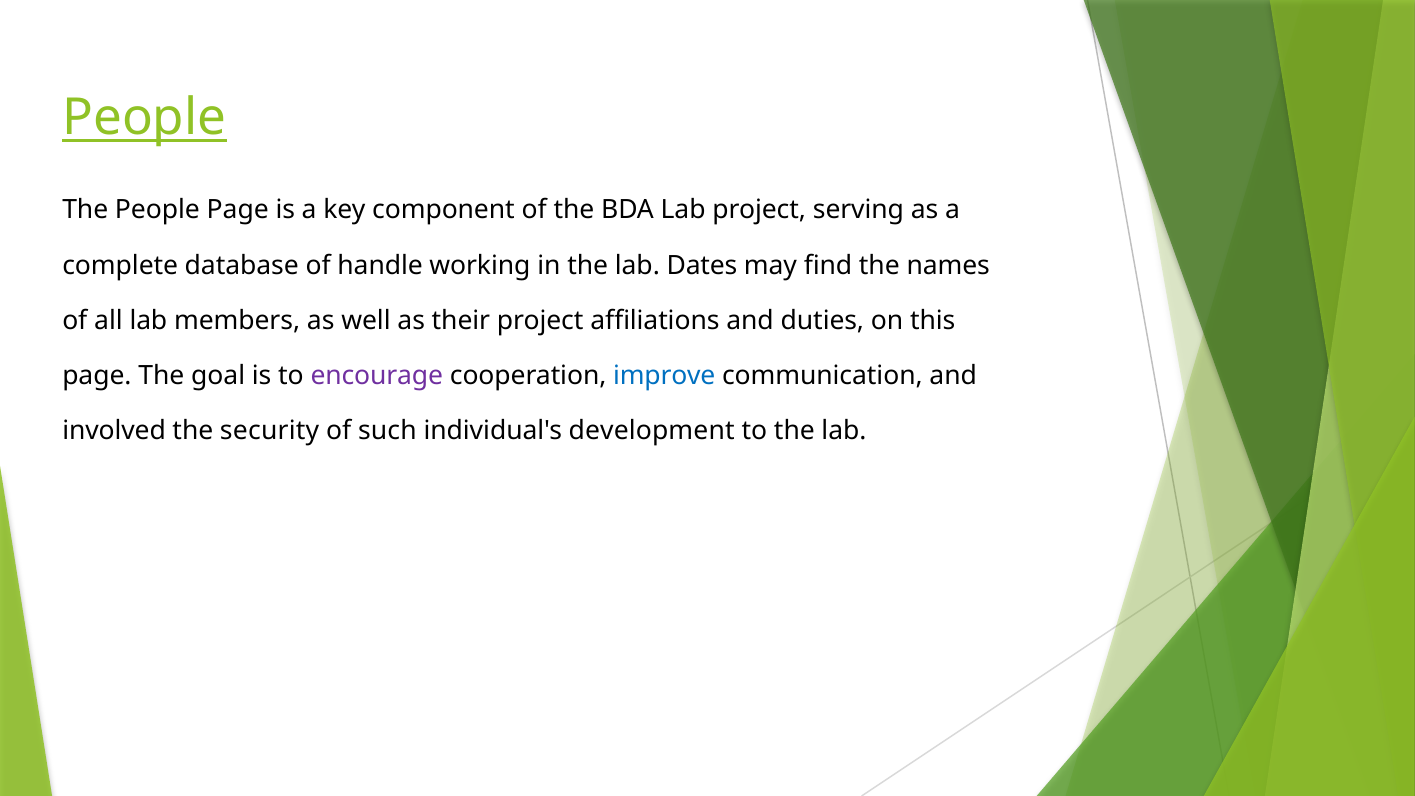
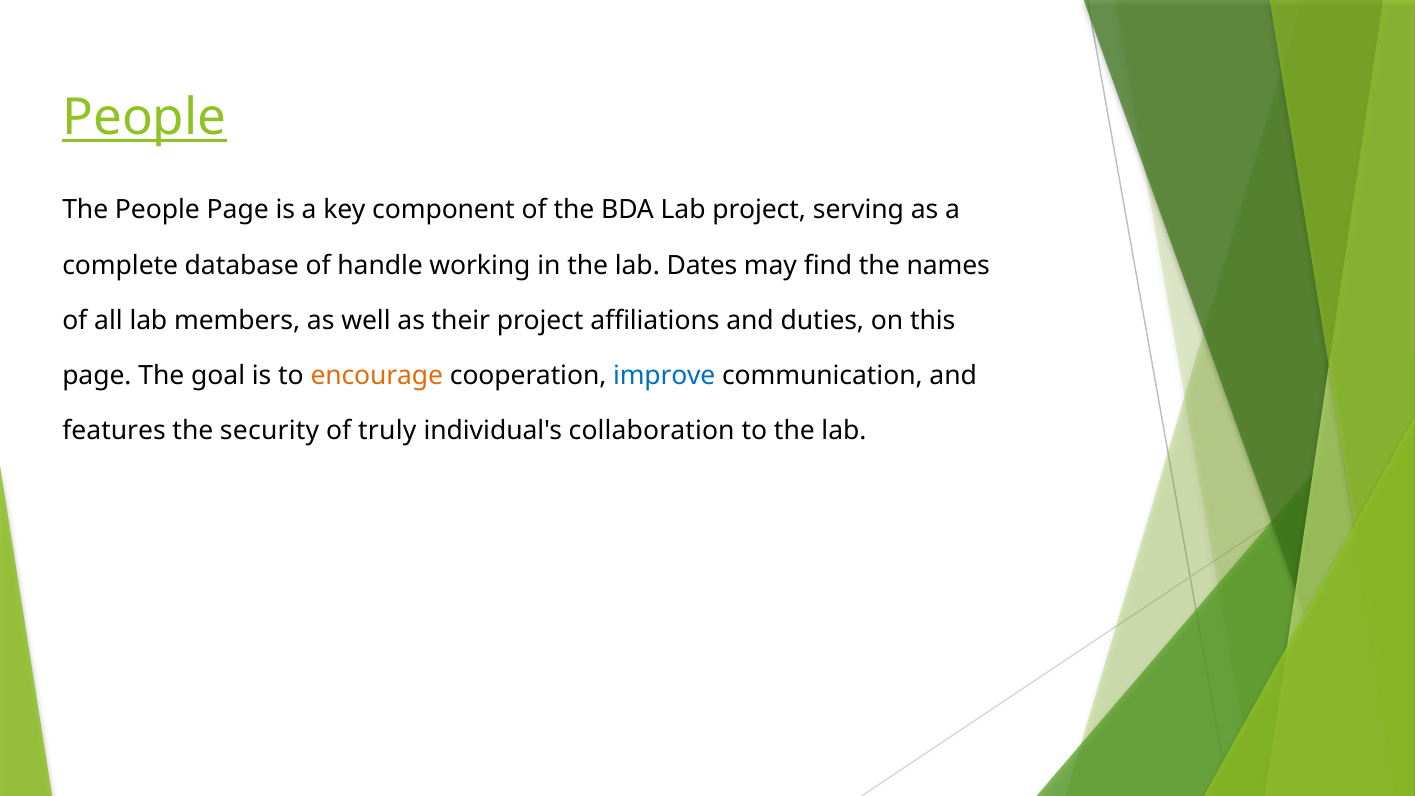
encourage colour: purple -> orange
involved: involved -> features
such: such -> truly
development: development -> collaboration
